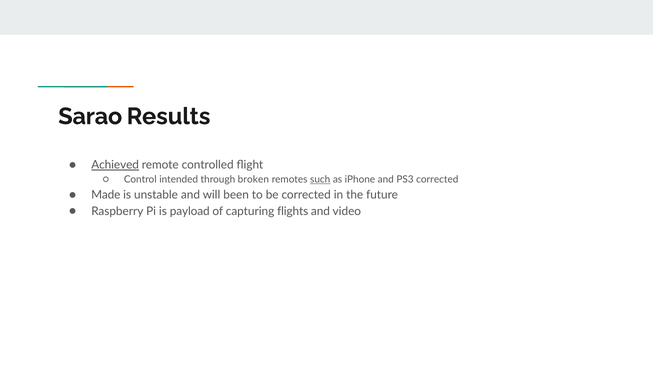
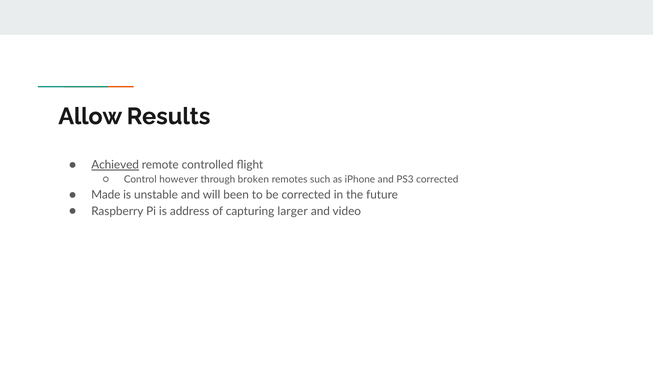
Sarao: Sarao -> Allow
intended: intended -> however
such underline: present -> none
payload: payload -> address
flights: flights -> larger
